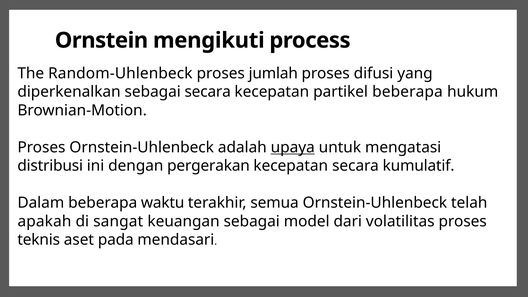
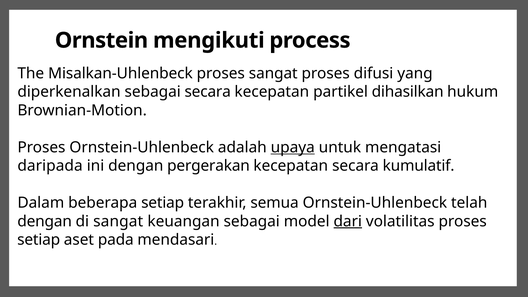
Random-Uhlenbeck: Random-Uhlenbeck -> Misalkan-Uhlenbeck
proses jumlah: jumlah -> sangat
partikel beberapa: beberapa -> dihasilkan
distribusi: distribusi -> daripada
beberapa waktu: waktu -> setiap
apakah at (44, 221): apakah -> dengan
dari underline: none -> present
teknis at (39, 240): teknis -> setiap
